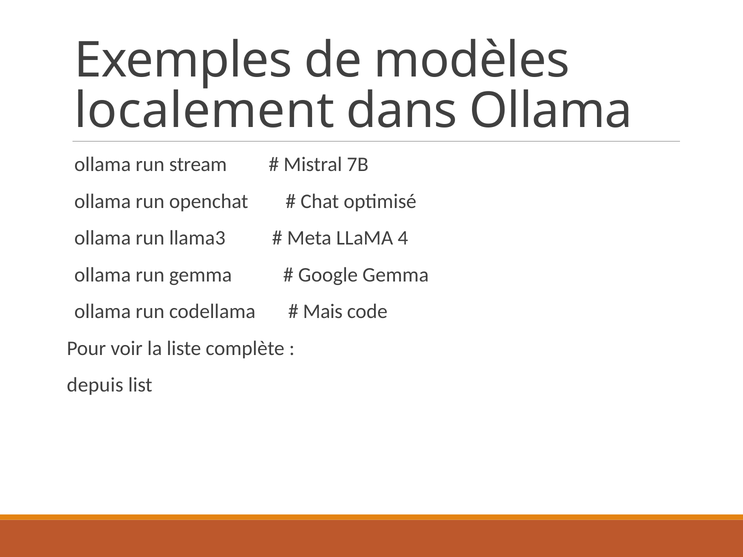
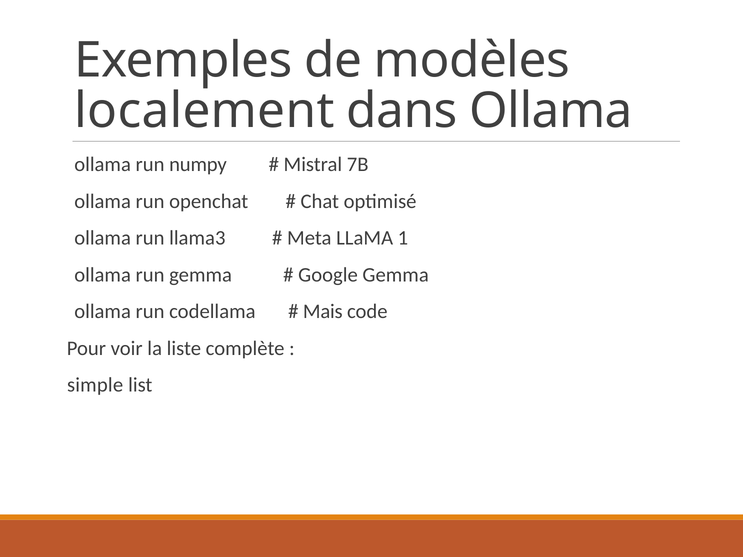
stream: stream -> numpy
4: 4 -> 1
depuis: depuis -> simple
